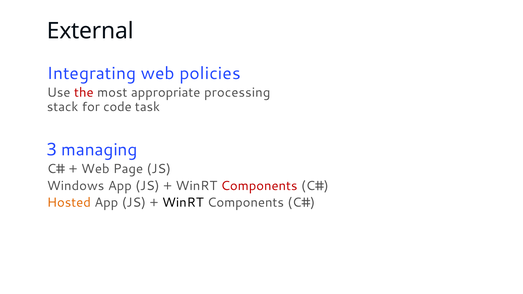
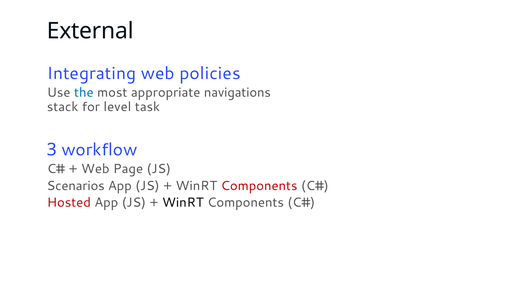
the colour: red -> blue
processing: processing -> navigations
code: code -> level
managing: managing -> workflow
Windows: Windows -> Scenarios
Hosted colour: orange -> red
